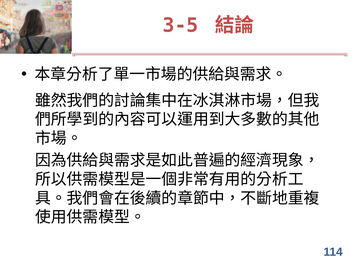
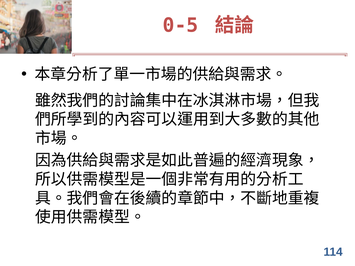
3-5: 3-5 -> 0-5
